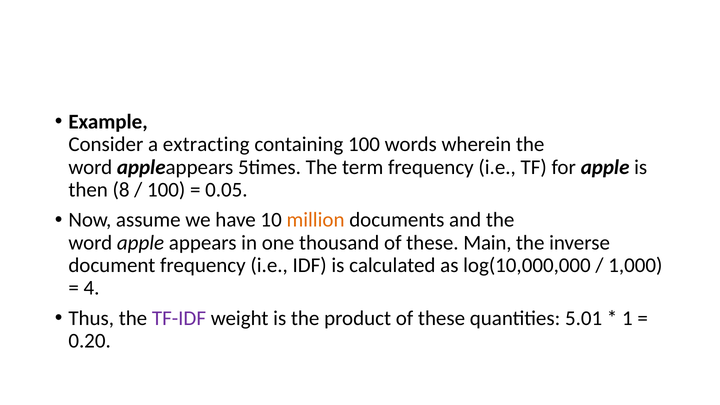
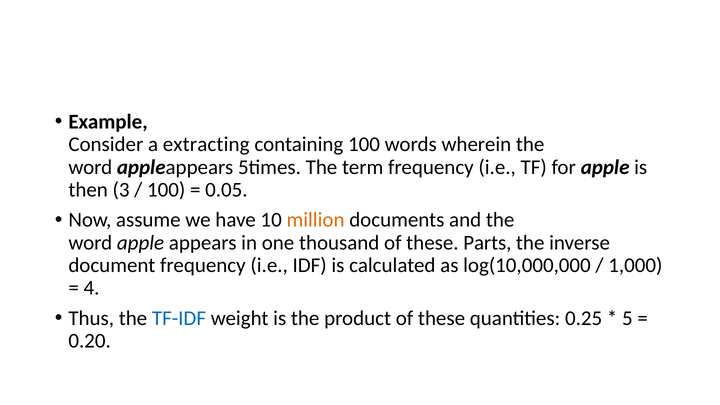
8: 8 -> 3
Main: Main -> Parts
TF-IDF colour: purple -> blue
5.01: 5.01 -> 0.25
1: 1 -> 5
